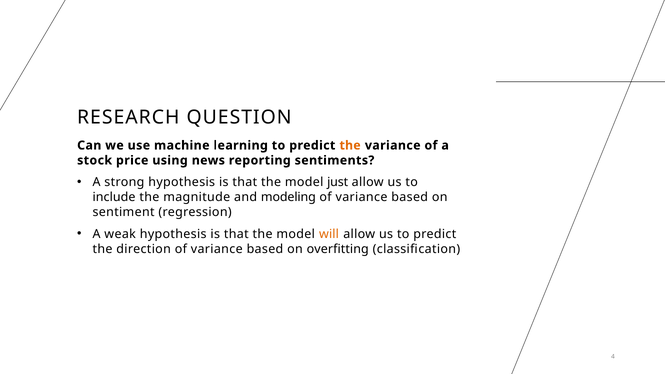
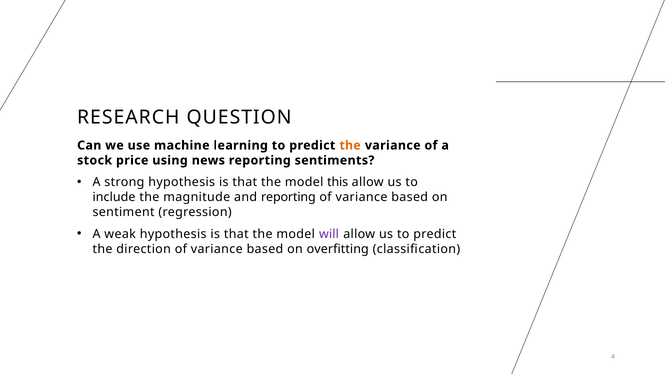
just: just -> this
and modeling: modeling -> reporting
will colour: orange -> purple
